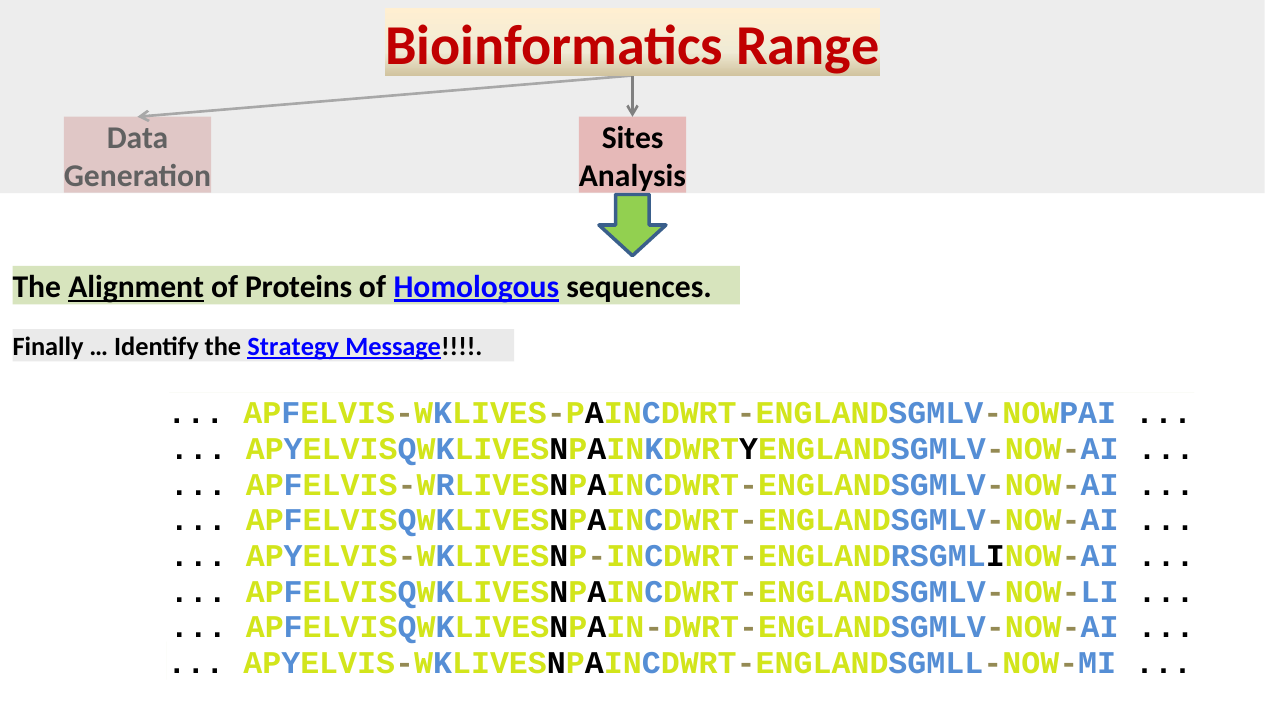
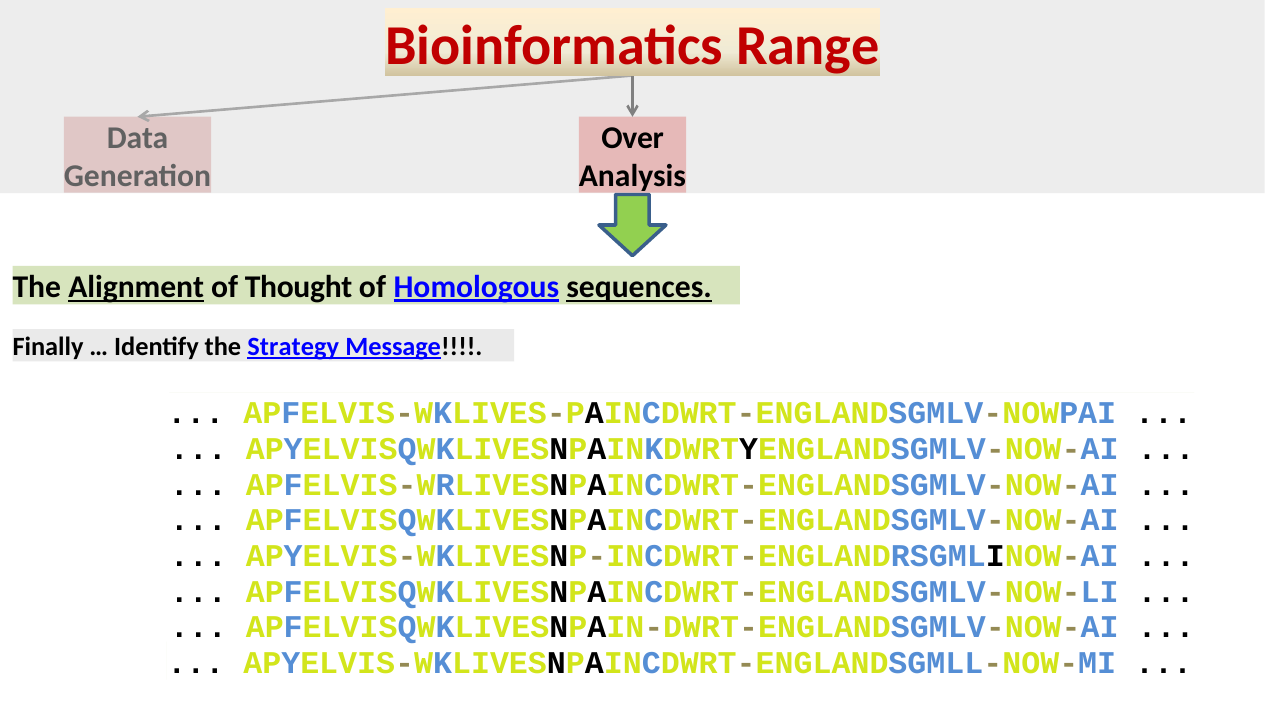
Sites: Sites -> Over
Proteins: Proteins -> Thought
sequences underline: none -> present
